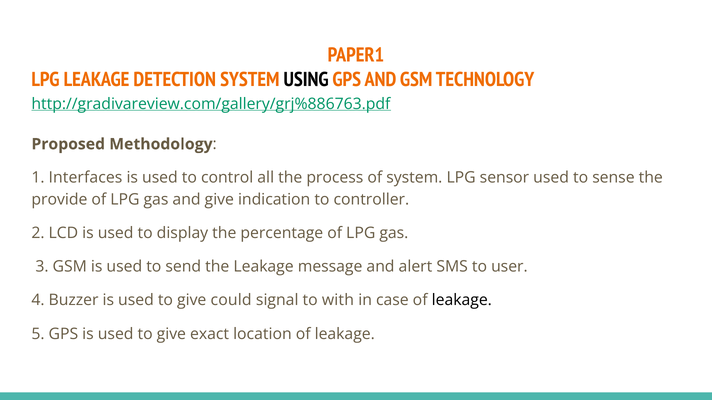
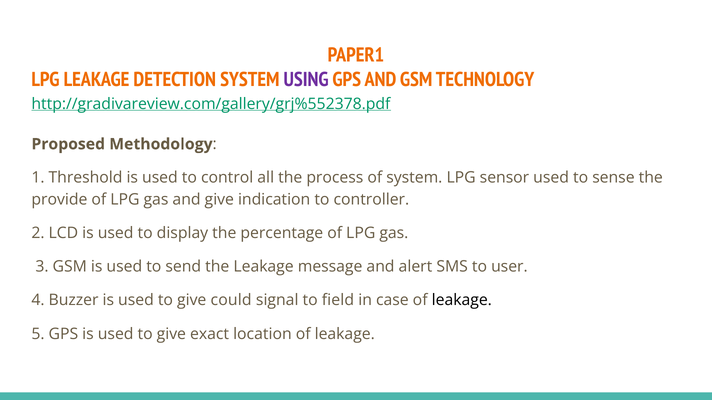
USING colour: black -> purple
http://gradivareview.com/gallery/grj%886763.pdf: http://gradivareview.com/gallery/grj%886763.pdf -> http://gradivareview.com/gallery/grj%552378.pdf
Interfaces: Interfaces -> Threshold
with: with -> field
